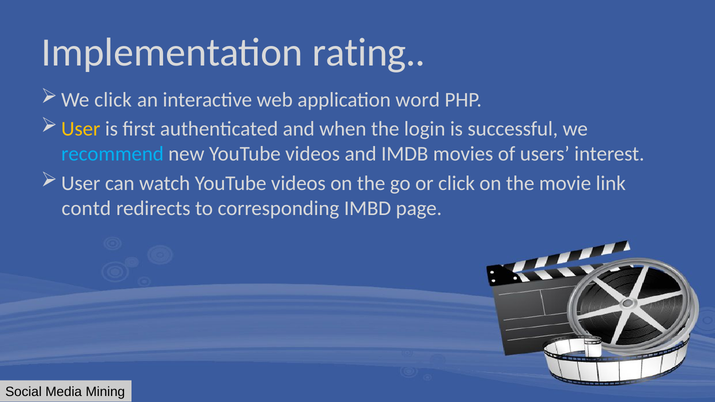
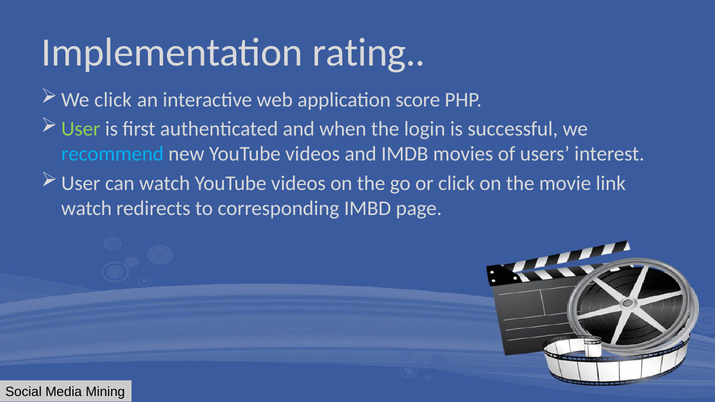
word: word -> score
User at (81, 129) colour: yellow -> light green
contd at (86, 208): contd -> watch
